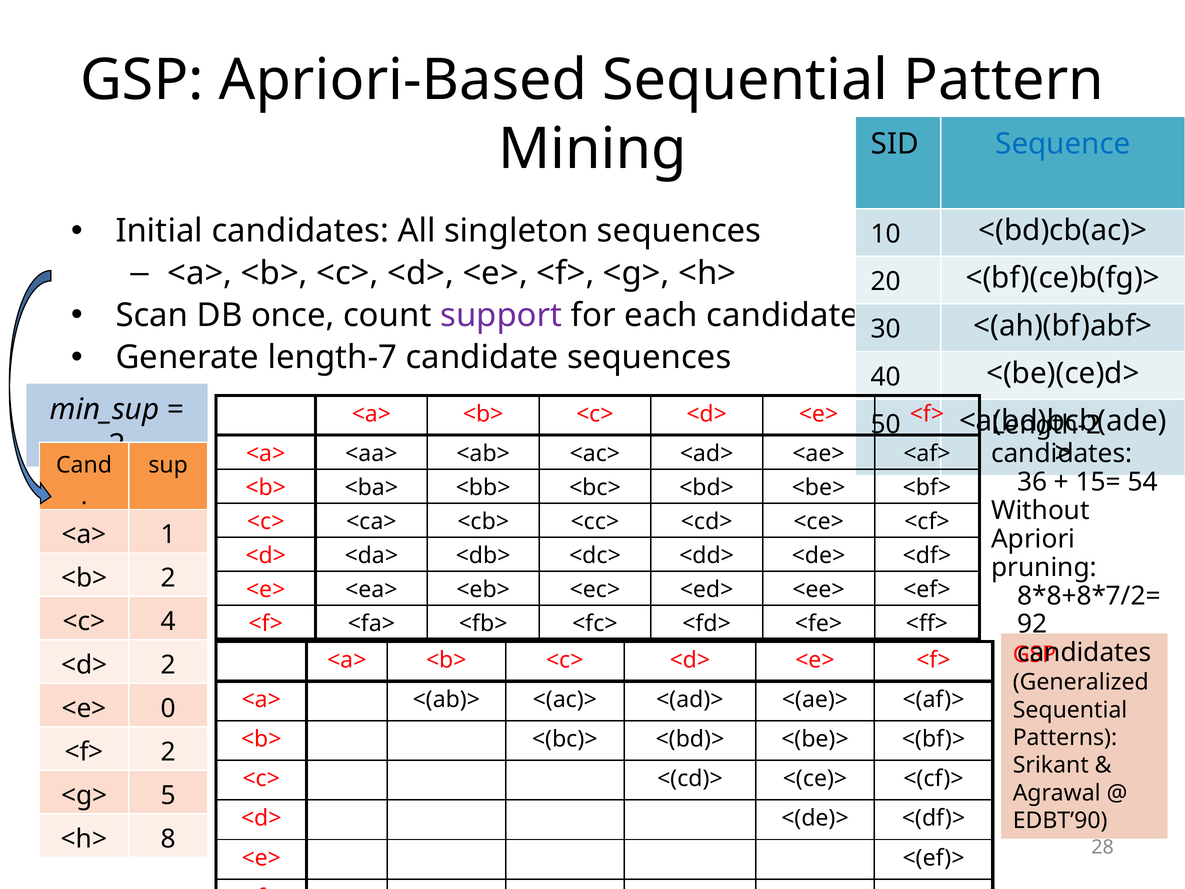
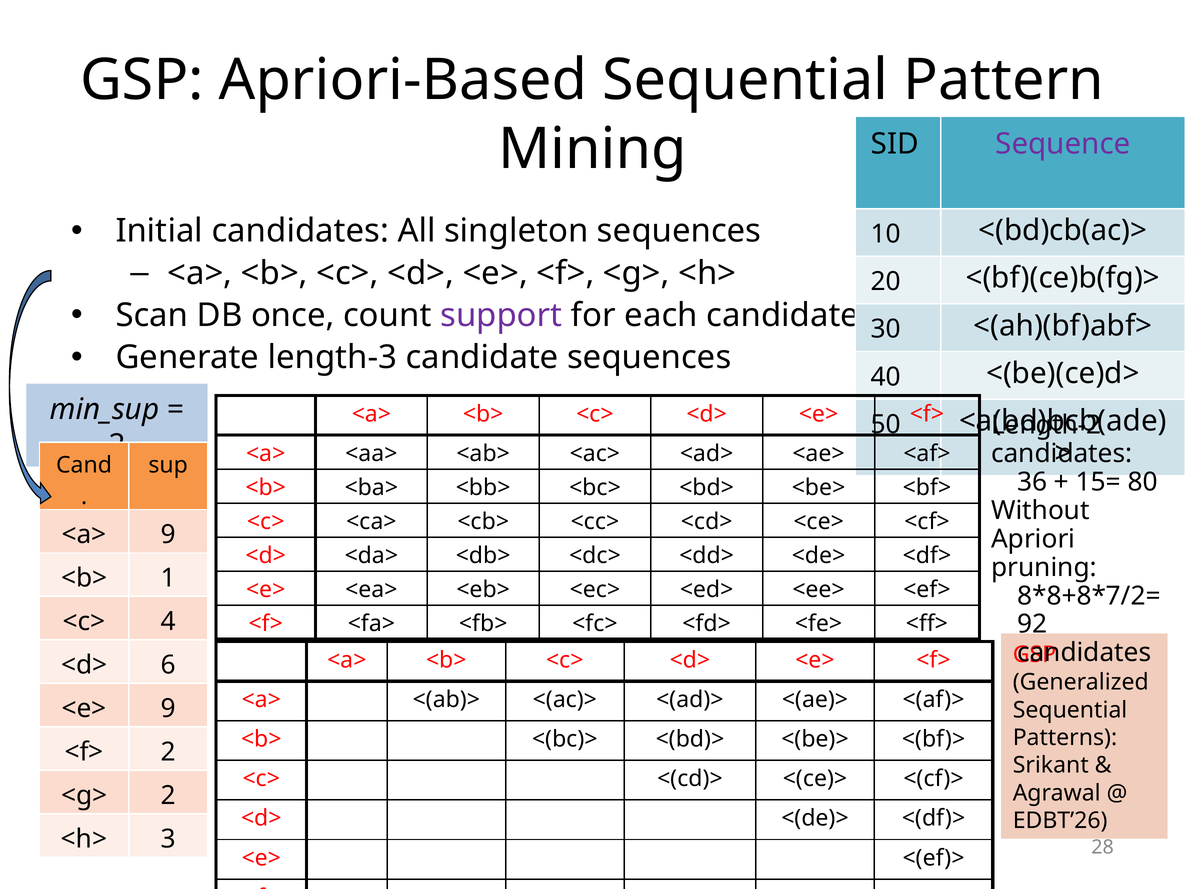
Sequence colour: blue -> purple
length-7: length-7 -> length-3
54: 54 -> 80
<a> 1: 1 -> 9
<b> 2: 2 -> 1
<d> 2: 2 -> 6
<e> 0: 0 -> 9
<g> 5: 5 -> 2
EDBT’90: EDBT’90 -> EDBT’26
8: 8 -> 3
